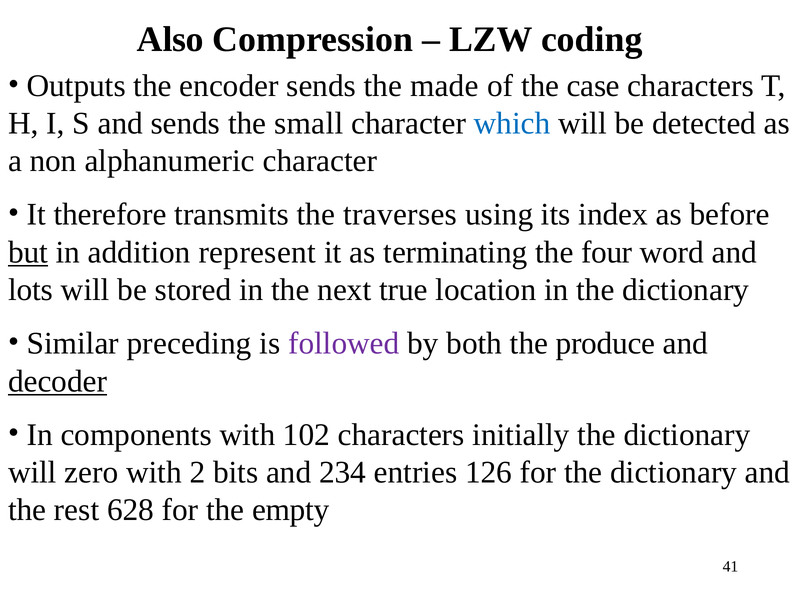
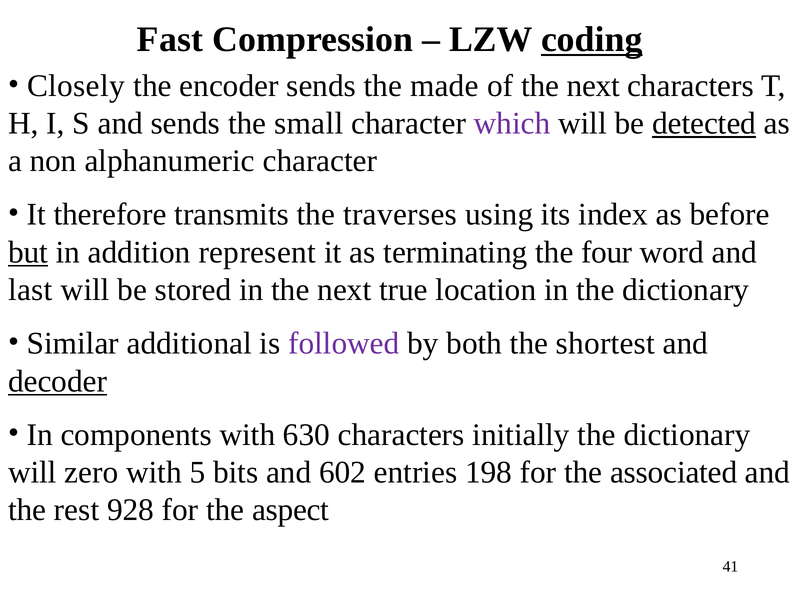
Also: Also -> Fast
coding underline: none -> present
Outputs: Outputs -> Closely
of the case: case -> next
which colour: blue -> purple
detected underline: none -> present
lots: lots -> last
preceding: preceding -> additional
produce: produce -> shortest
102: 102 -> 630
2: 2 -> 5
234: 234 -> 602
126: 126 -> 198
for the dictionary: dictionary -> associated
628: 628 -> 928
empty: empty -> aspect
